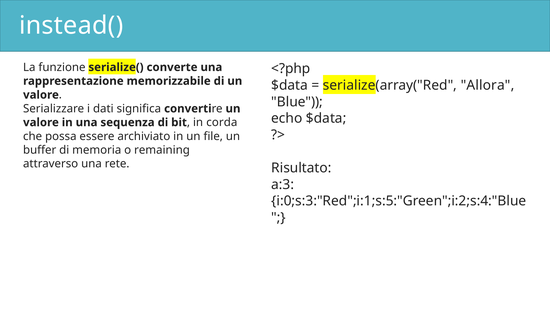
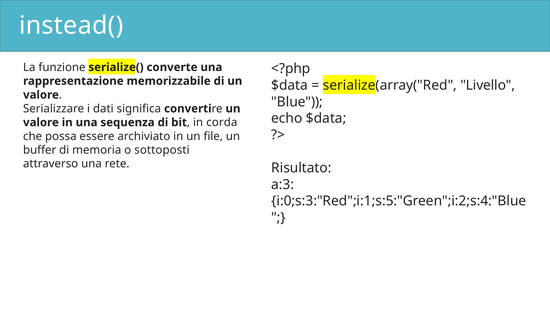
Allora: Allora -> Livello
remaining: remaining -> sottoposti
